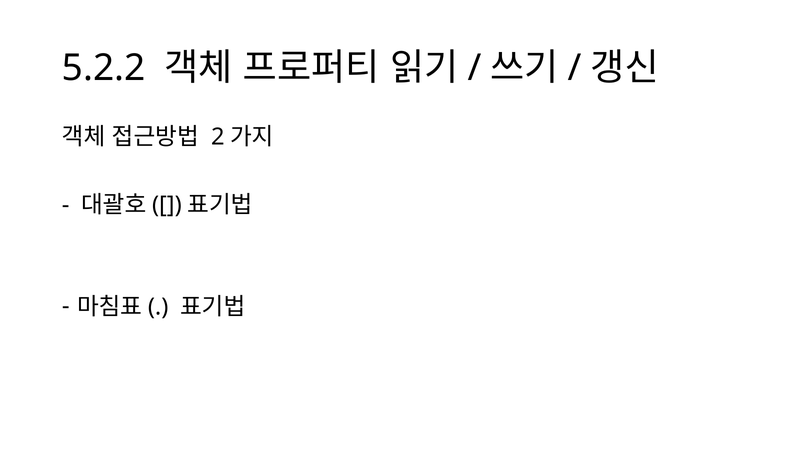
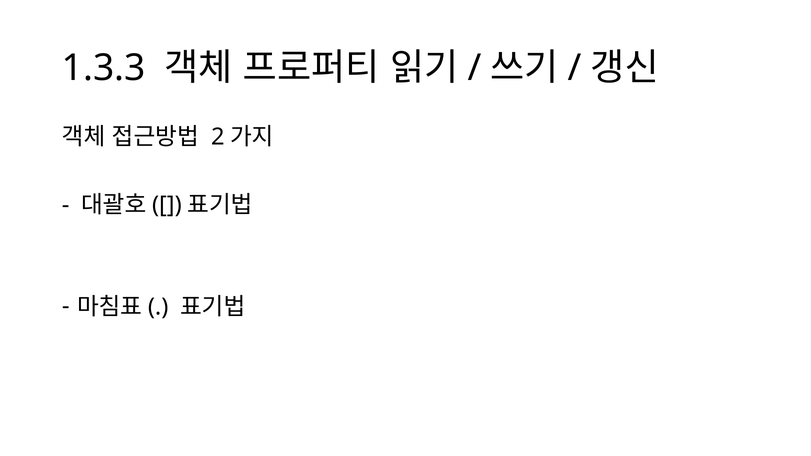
5.2.2: 5.2.2 -> 1.3.3
